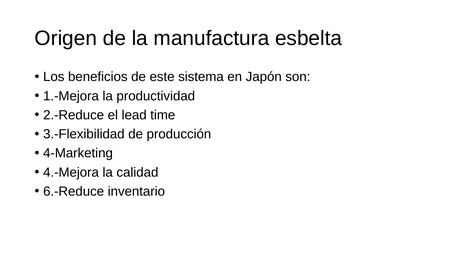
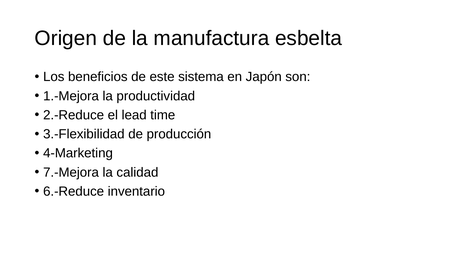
4.-Mejora: 4.-Mejora -> 7.-Mejora
